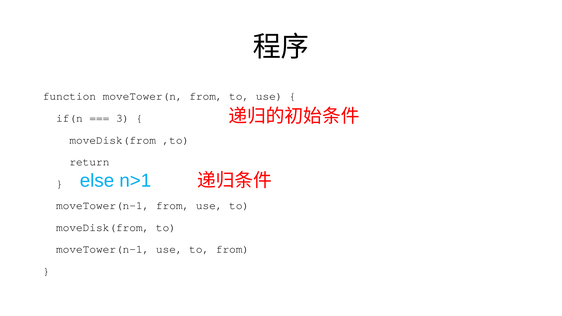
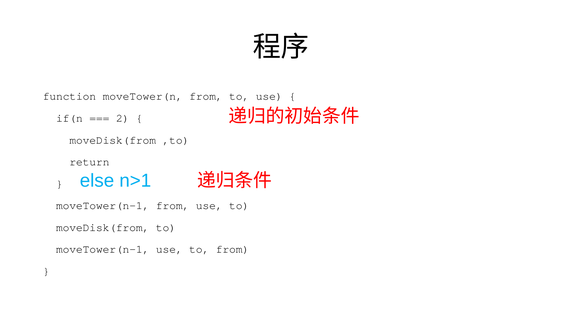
3: 3 -> 2
